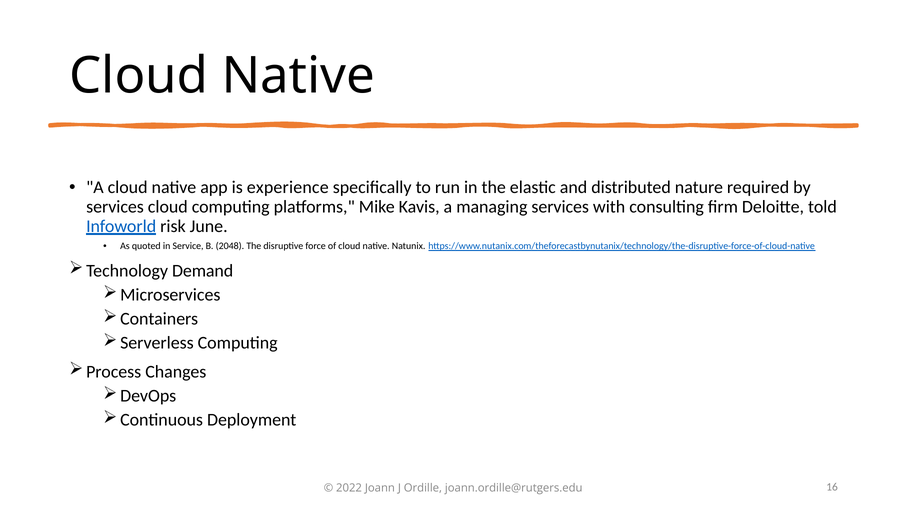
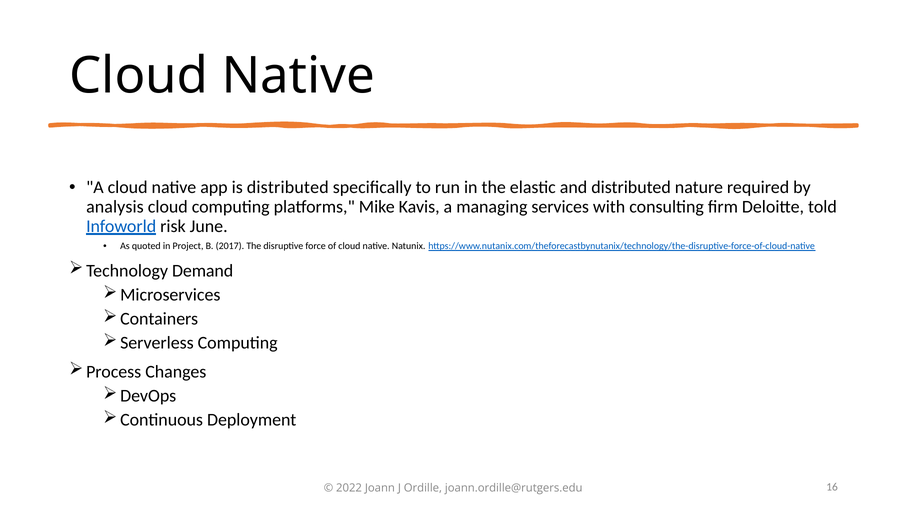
is experience: experience -> distributed
services at (115, 207): services -> analysis
Service: Service -> Project
2048: 2048 -> 2017
